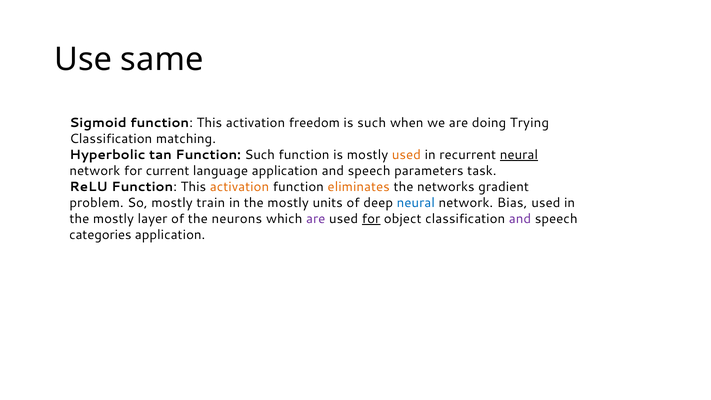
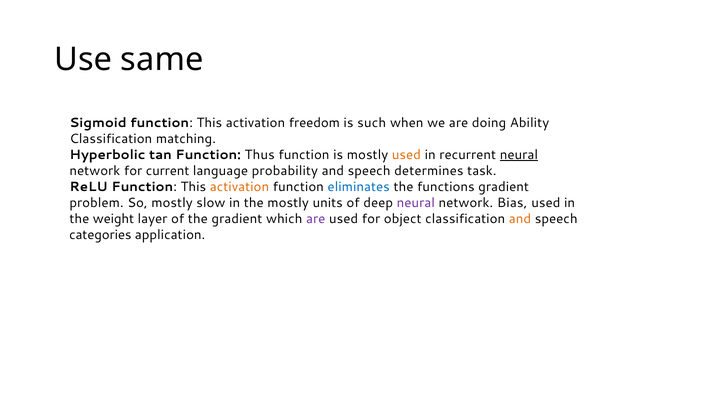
Trying: Trying -> Ability
Function Such: Such -> Thus
language application: application -> probability
parameters: parameters -> determines
eliminates colour: orange -> blue
networks: networks -> functions
train: train -> slow
neural at (416, 203) colour: blue -> purple
mostly at (113, 219): mostly -> weight
the neurons: neurons -> gradient
for at (371, 219) underline: present -> none
and at (520, 219) colour: purple -> orange
